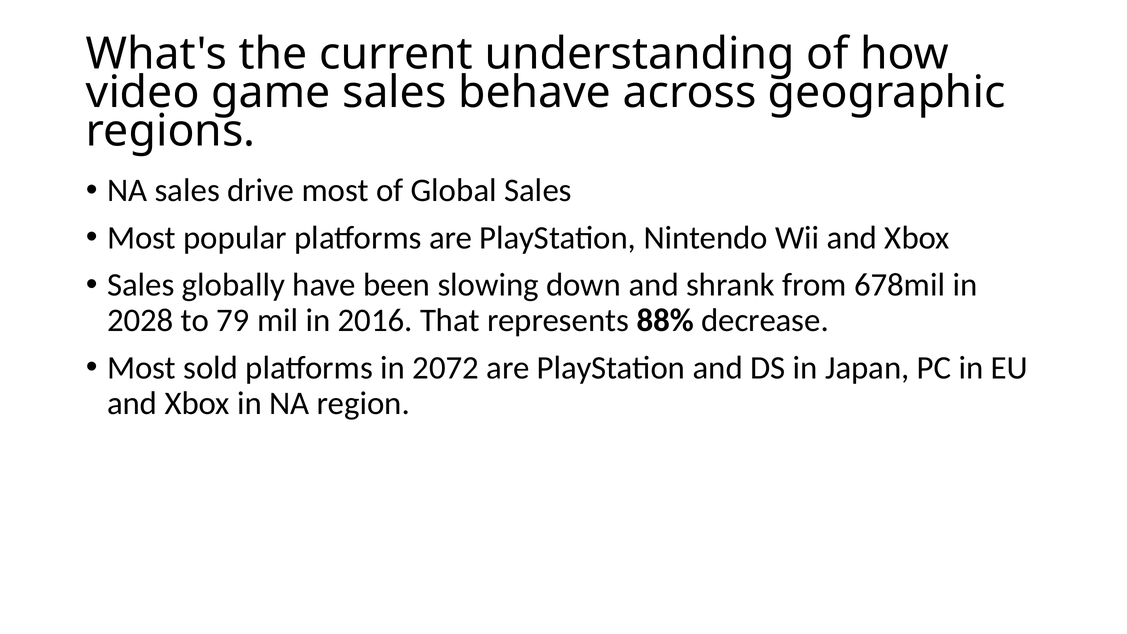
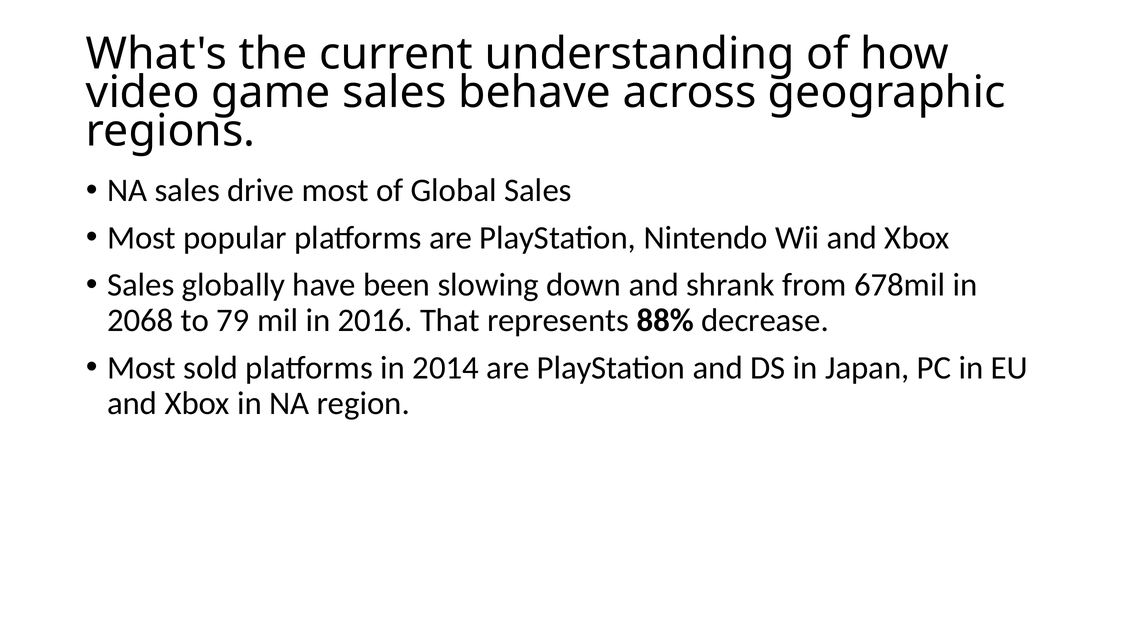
2028: 2028 -> 2068
2072: 2072 -> 2014
